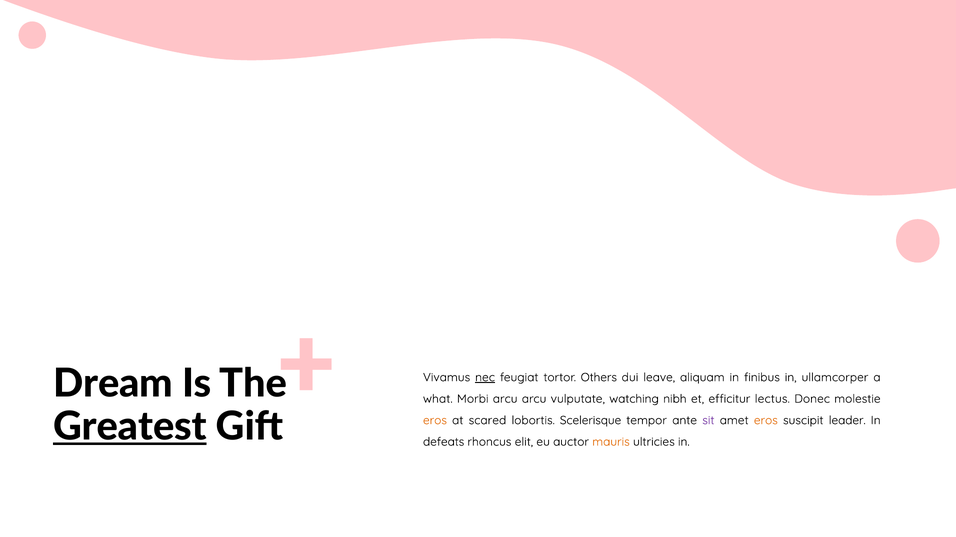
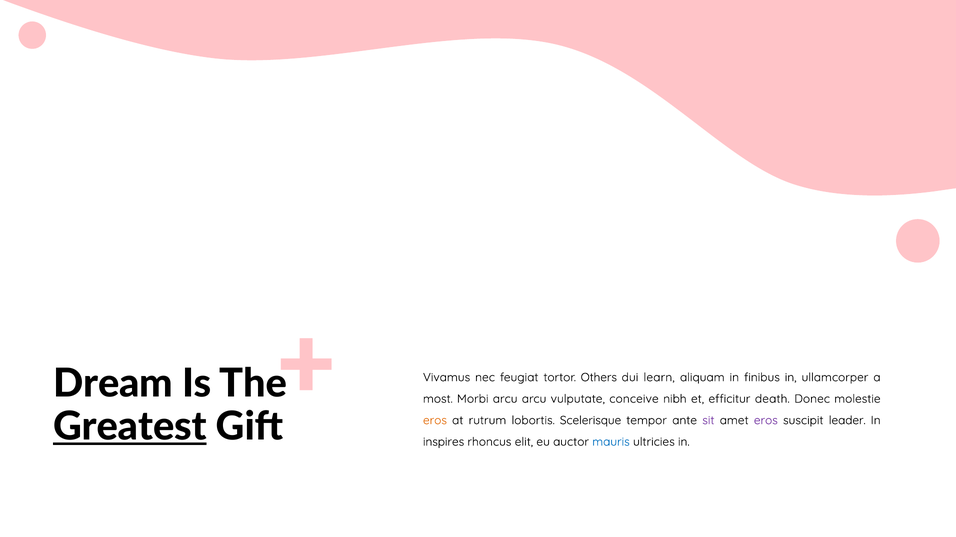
nec underline: present -> none
leave: leave -> learn
what: what -> most
watching: watching -> conceive
lectus: lectus -> death
scared: scared -> rutrum
eros at (766, 421) colour: orange -> purple
defeats: defeats -> inspires
mauris colour: orange -> blue
